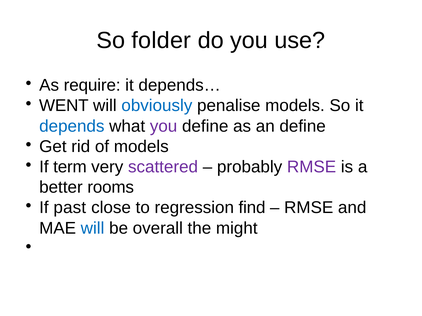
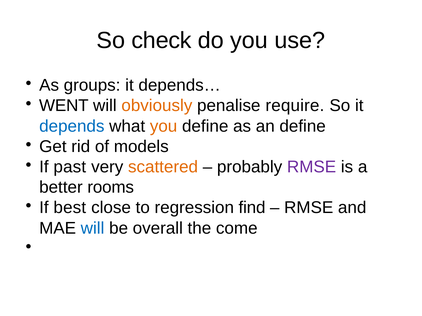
folder: folder -> check
require: require -> groups
obviously colour: blue -> orange
penalise models: models -> require
you at (164, 126) colour: purple -> orange
term: term -> past
scattered colour: purple -> orange
past: past -> best
might: might -> come
